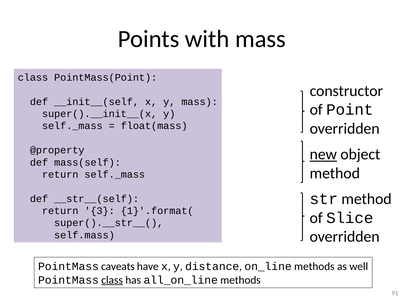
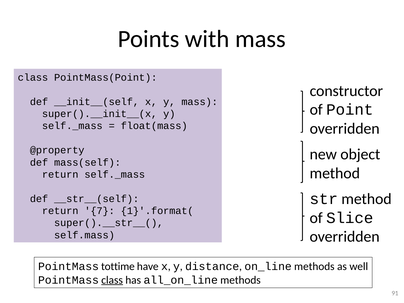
new underline: present -> none
3: 3 -> 7
caveats: caveats -> tottime
